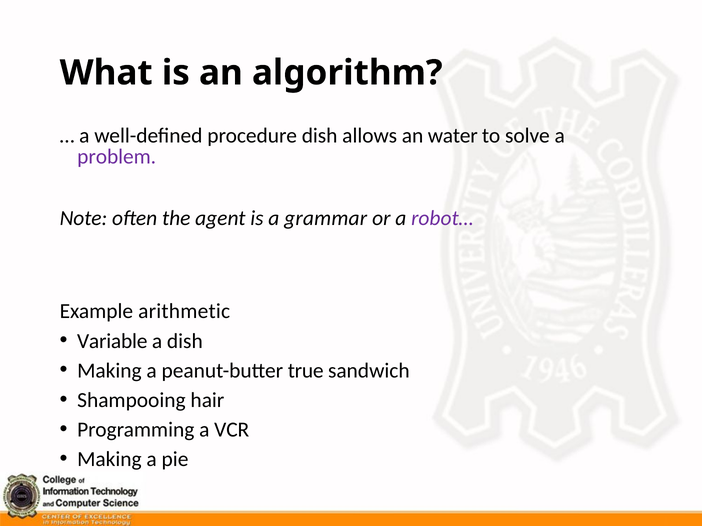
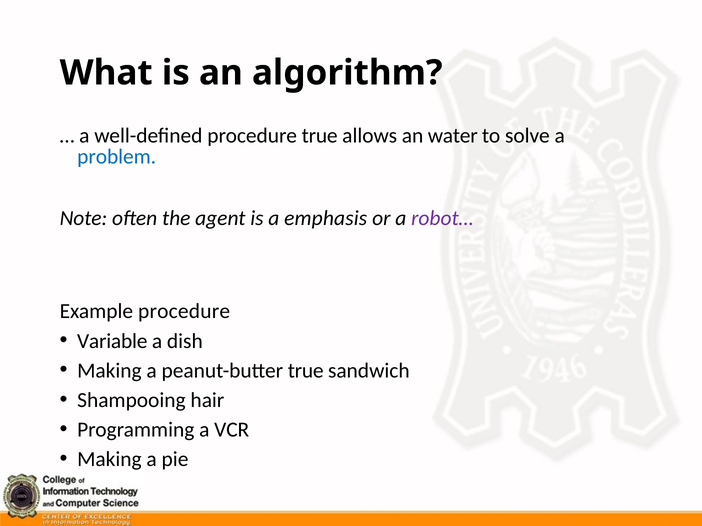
procedure dish: dish -> true
problem colour: purple -> blue
grammar: grammar -> emphasis
Example arithmetic: arithmetic -> procedure
